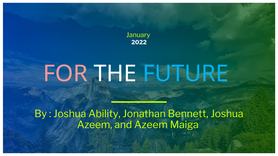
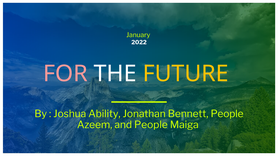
FUTURE colour: light blue -> yellow
Bennett Joshua: Joshua -> People
and Azeem: Azeem -> People
